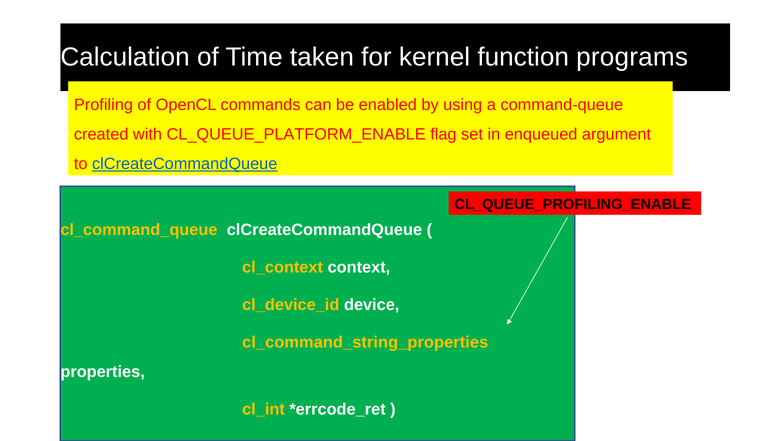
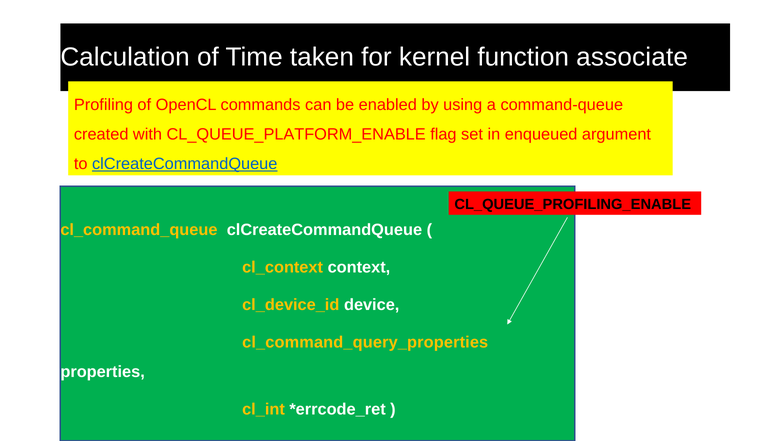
programs: programs -> associate
cl_command_string_properties: cl_command_string_properties -> cl_command_query_properties
